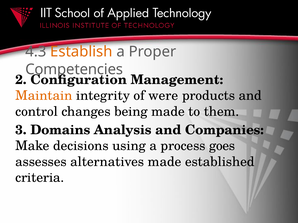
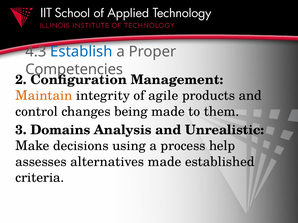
Establish colour: orange -> blue
were: were -> agile
Companies: Companies -> Unrealistic
goes: goes -> help
